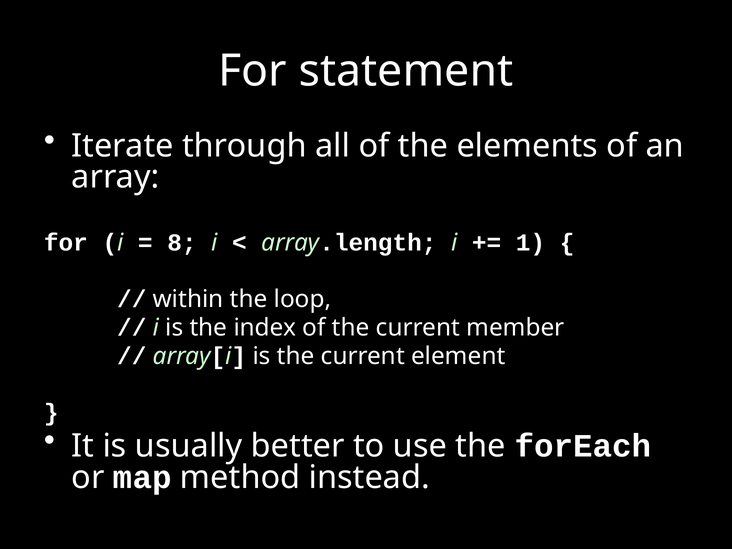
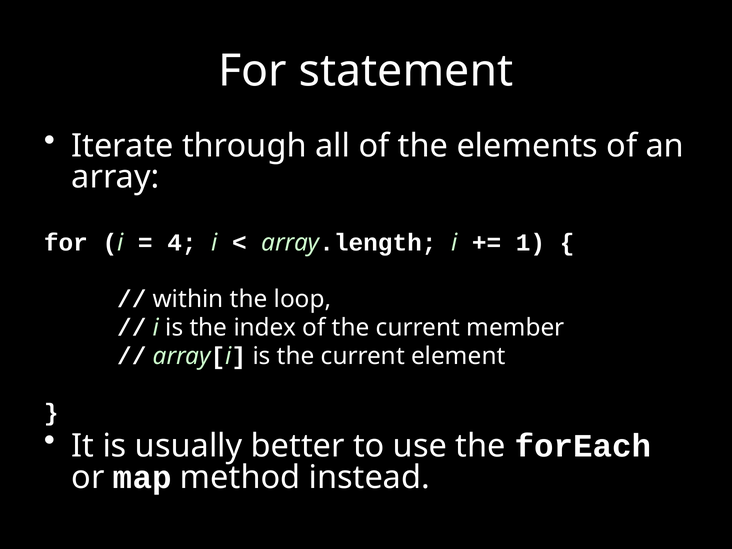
8: 8 -> 4
